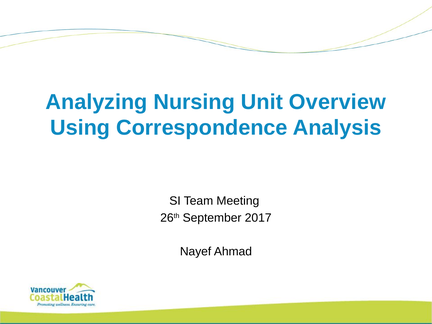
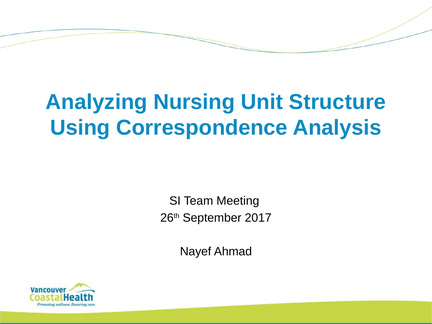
Overview: Overview -> Structure
